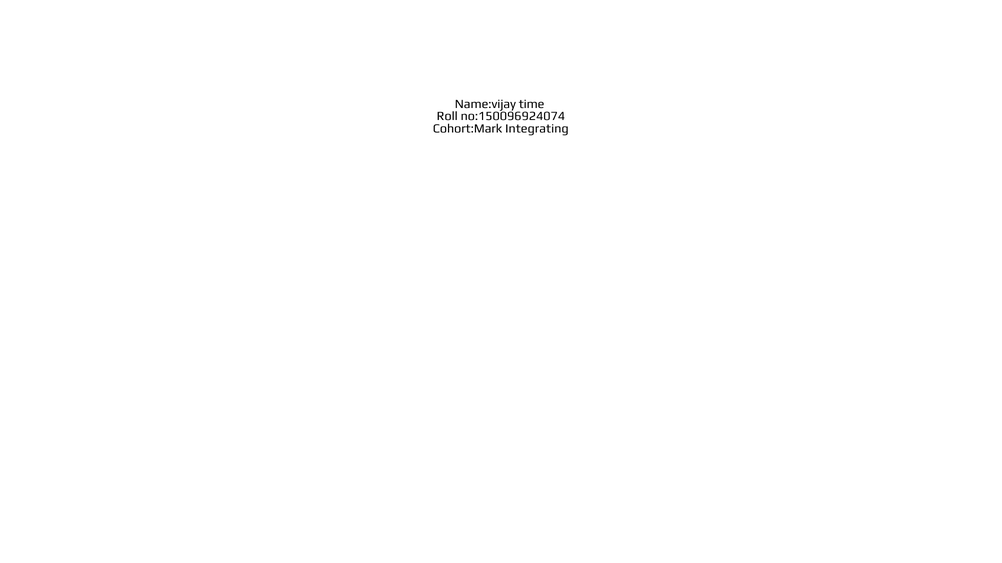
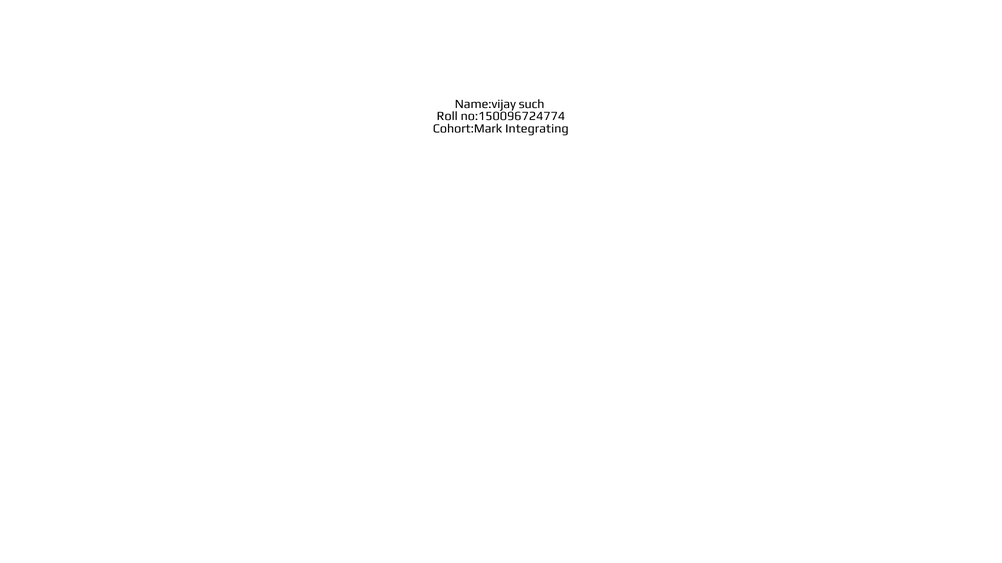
time: time -> such
no:150096924074: no:150096924074 -> no:150096724774
